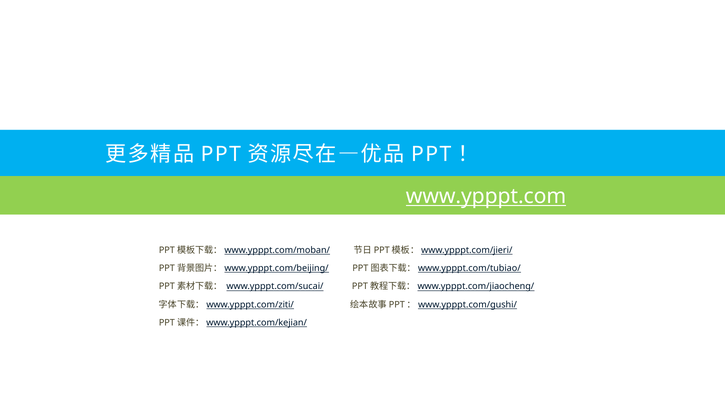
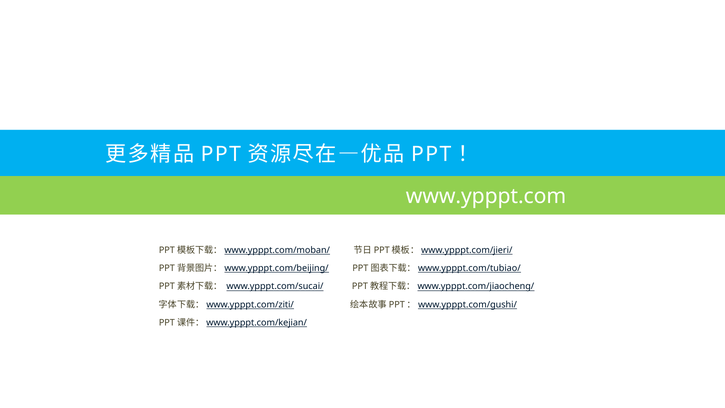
www.ypppt.com underline: present -> none
